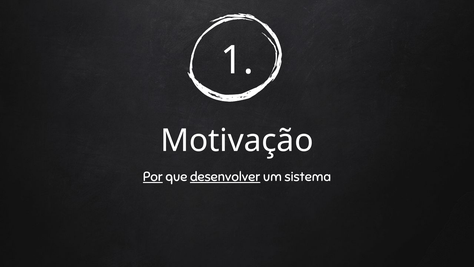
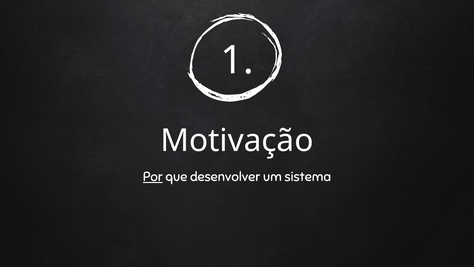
desenvolver underline: present -> none
